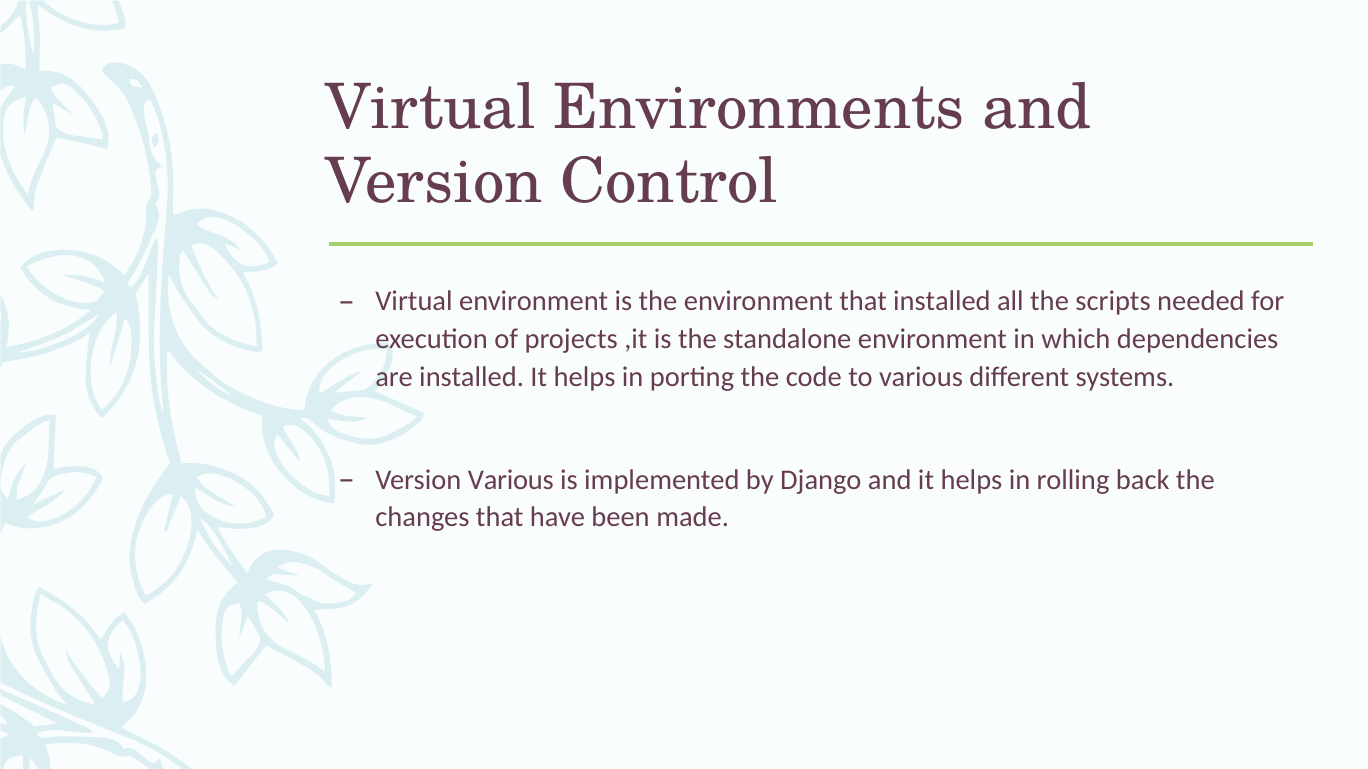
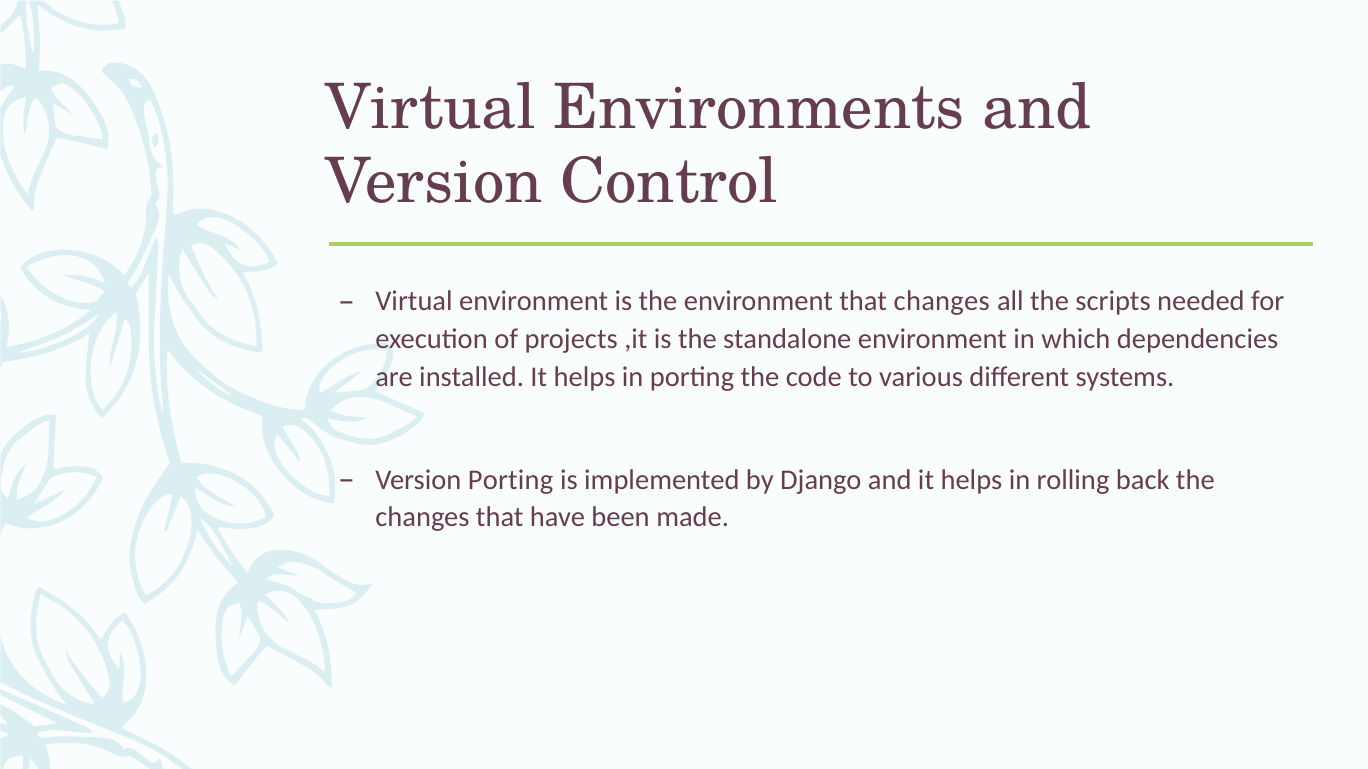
that installed: installed -> changes
Version Various: Various -> Porting
